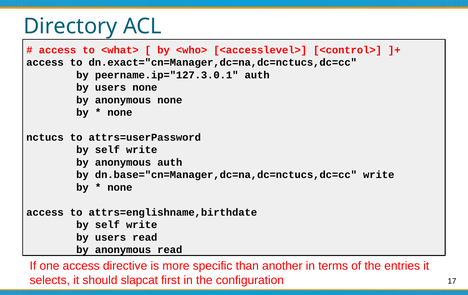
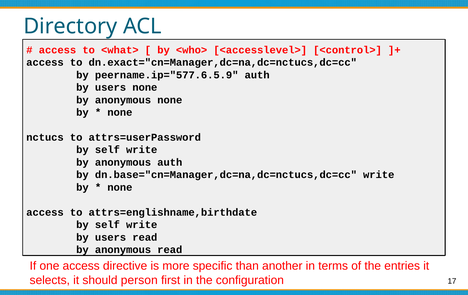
peername.ip="127.3.0.1: peername.ip="127.3.0.1 -> peername.ip="577.6.5.9
slapcat: slapcat -> person
